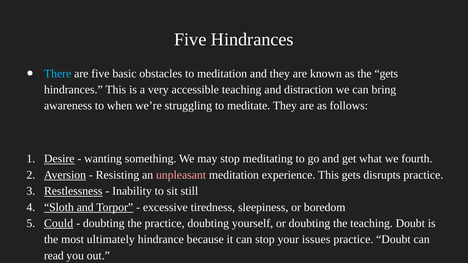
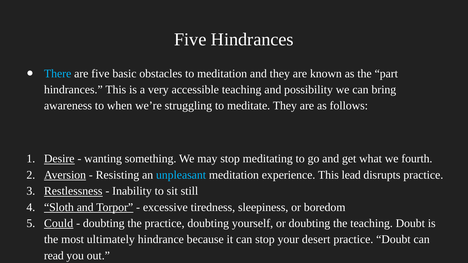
the gets: gets -> part
distraction: distraction -> possibility
unpleasant colour: pink -> light blue
This gets: gets -> lead
issues: issues -> desert
